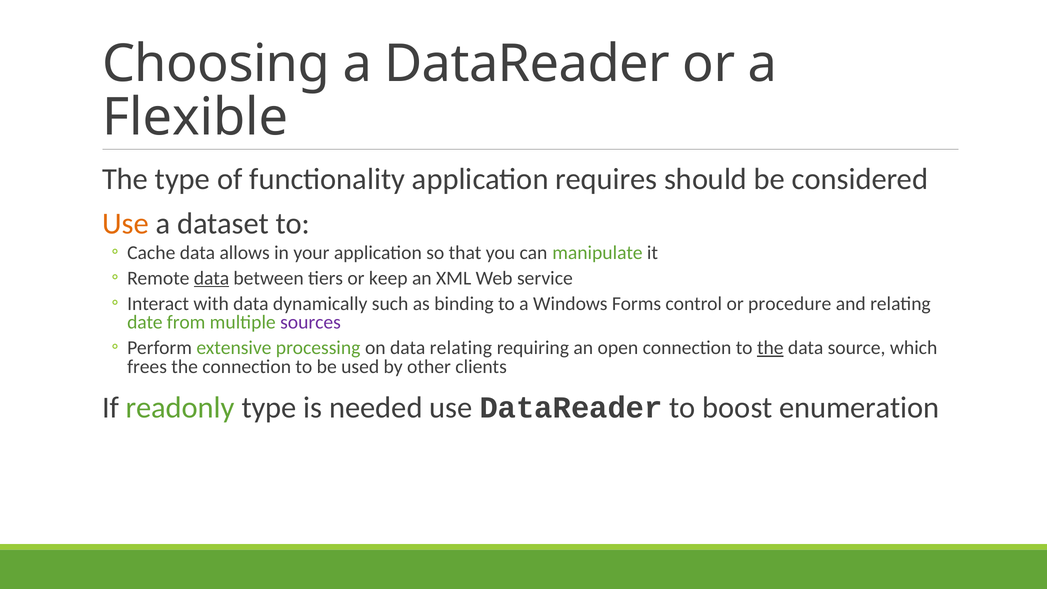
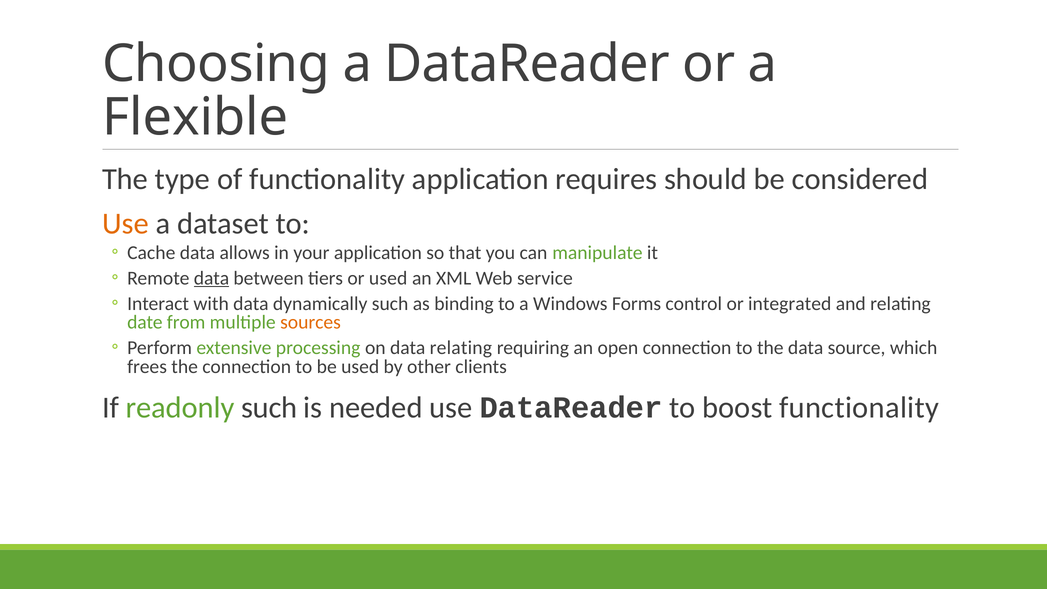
or keep: keep -> used
procedure: procedure -> integrated
sources colour: purple -> orange
the at (770, 348) underline: present -> none
readonly type: type -> such
boost enumeration: enumeration -> functionality
